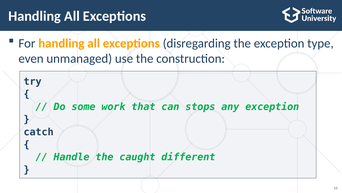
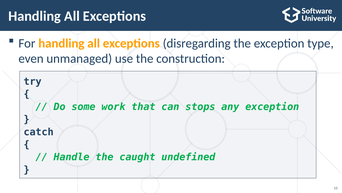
different: different -> undefined
